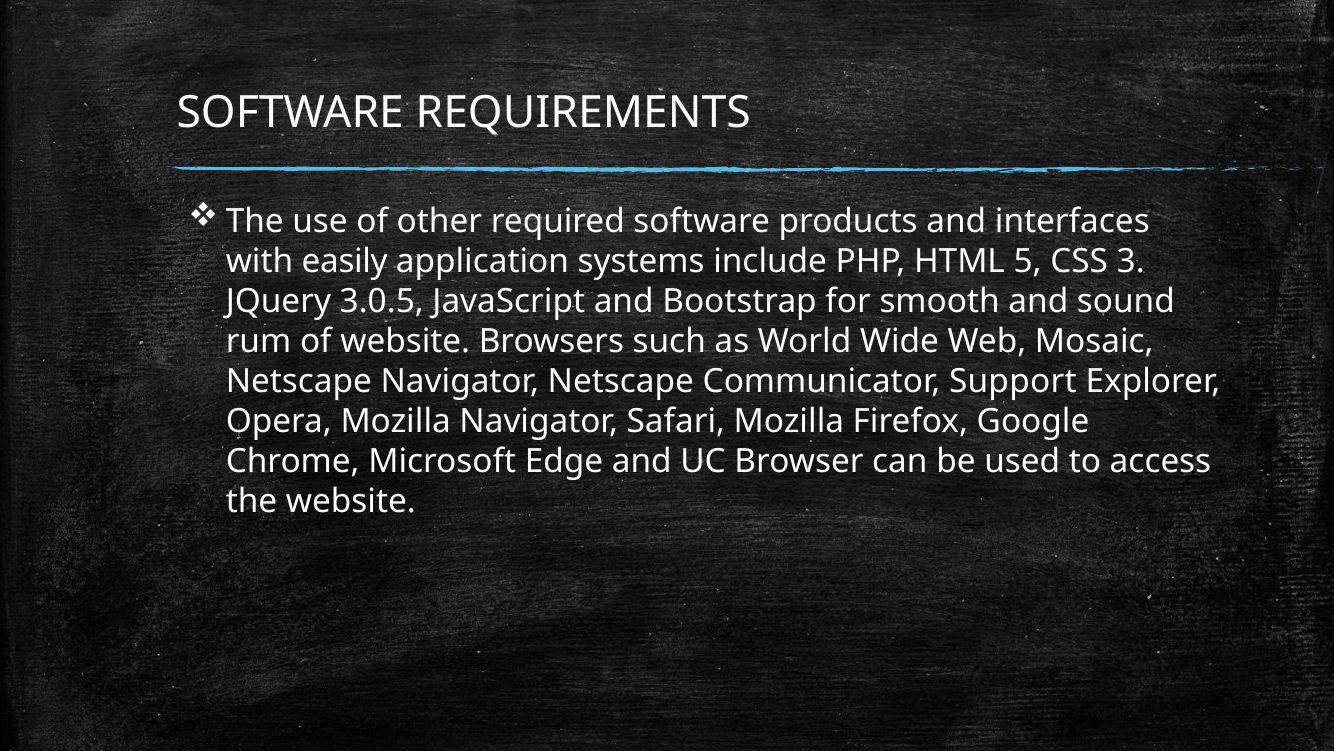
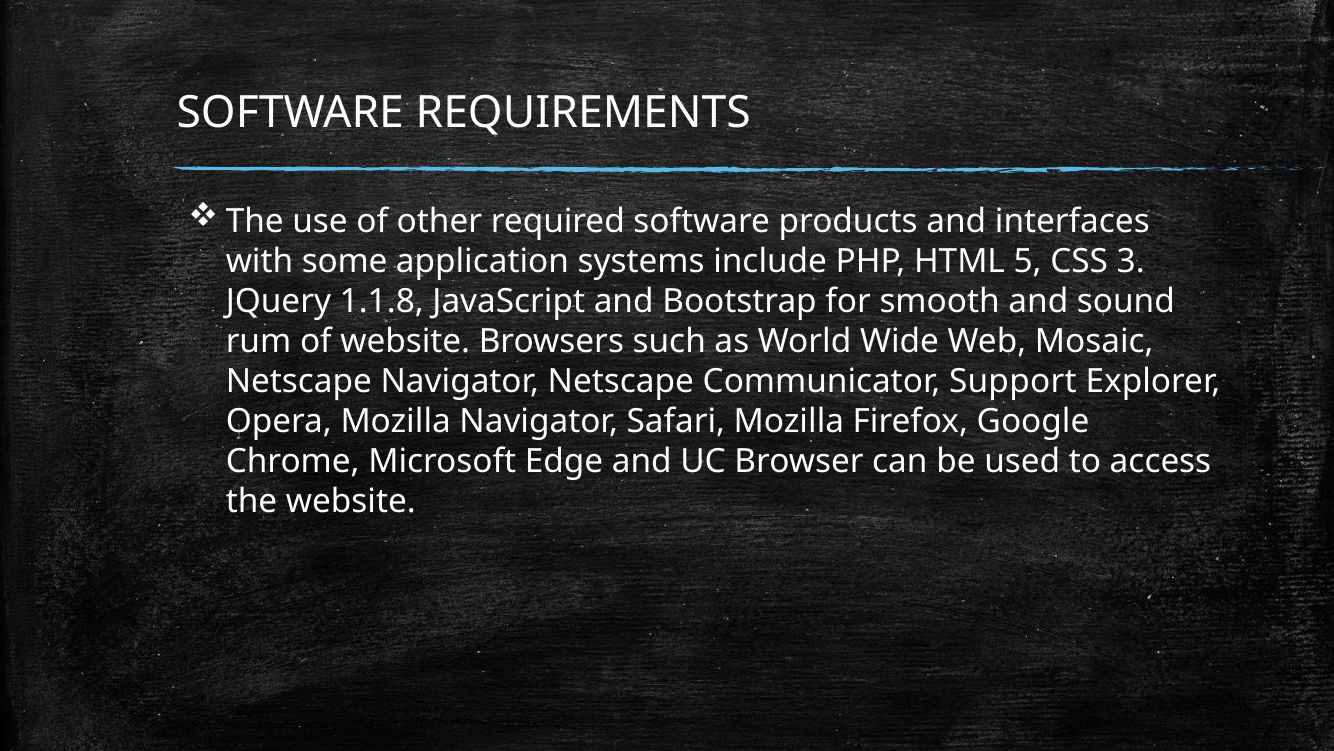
easily: easily -> some
3.0.5: 3.0.5 -> 1.1.8
